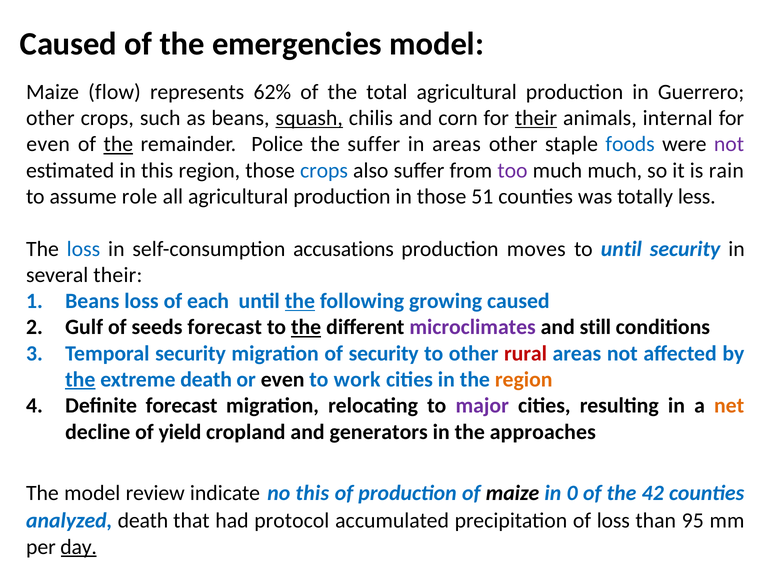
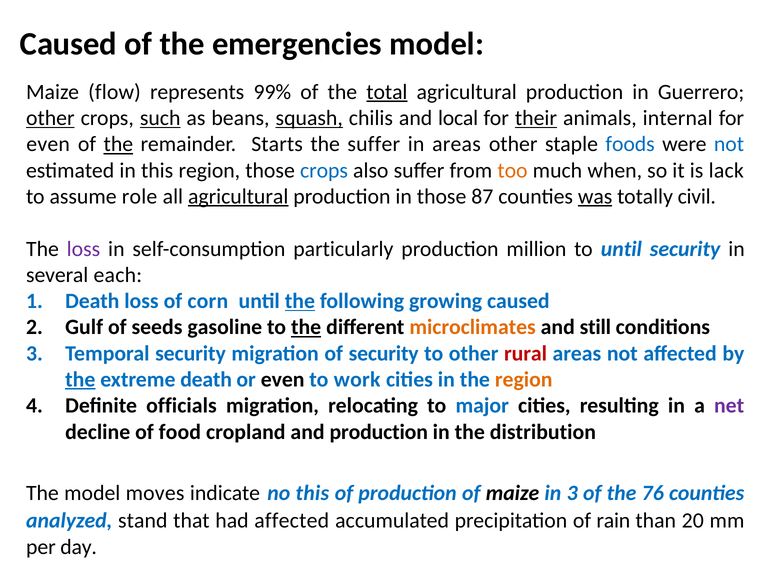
62%: 62% -> 99%
total underline: none -> present
other at (50, 118) underline: none -> present
such underline: none -> present
corn: corn -> local
Police: Police -> Starts
not at (729, 144) colour: purple -> blue
too colour: purple -> orange
much much: much -> when
rain: rain -> lack
agricultural at (238, 196) underline: none -> present
51: 51 -> 87
was underline: none -> present
less: less -> civil
loss at (83, 248) colour: blue -> purple
accusations: accusations -> particularly
moves: moves -> million
several their: their -> each
Beans at (92, 301): Beans -> Death
each: each -> corn
seeds forecast: forecast -> gasoline
microclimates colour: purple -> orange
Definite forecast: forecast -> officials
major colour: purple -> blue
net colour: orange -> purple
yield: yield -> food
and generators: generators -> production
approaches: approaches -> distribution
review: review -> moves
in 0: 0 -> 3
42: 42 -> 76
analyzed death: death -> stand
had protocol: protocol -> affected
of loss: loss -> rain
95: 95 -> 20
day underline: present -> none
